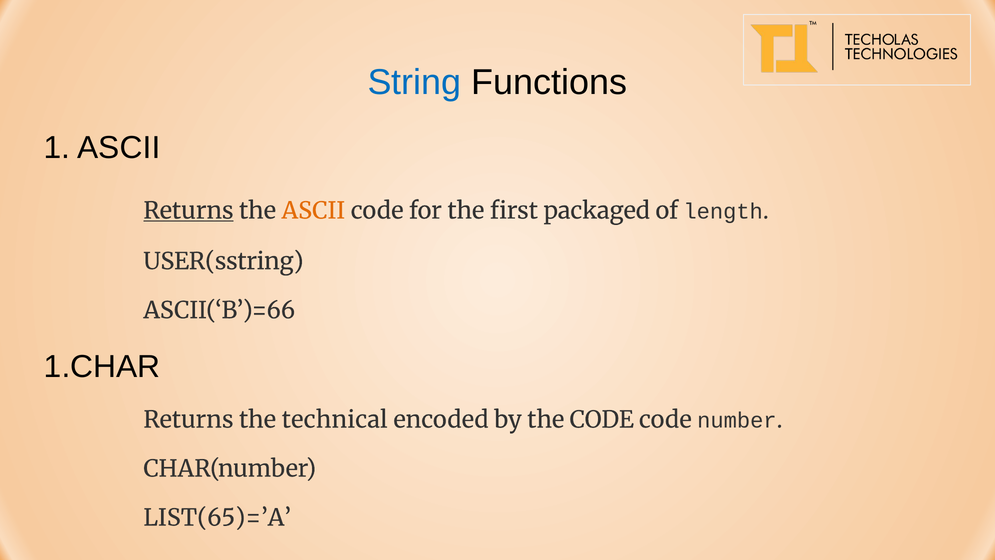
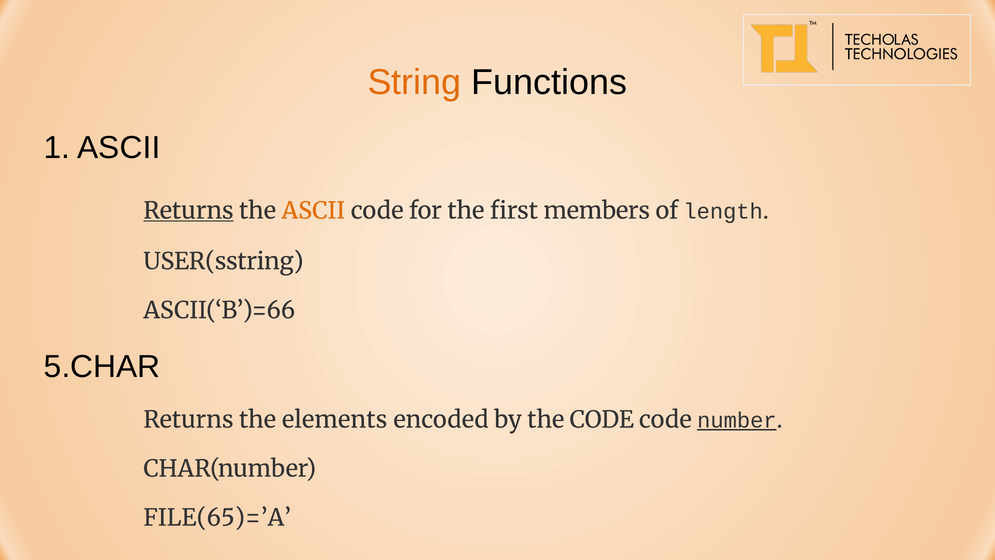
String colour: blue -> orange
packaged: packaged -> members
1.CHAR: 1.CHAR -> 5.CHAR
technical: technical -> elements
number underline: none -> present
LIST(65)=’A: LIST(65)=’A -> FILE(65)=’A
